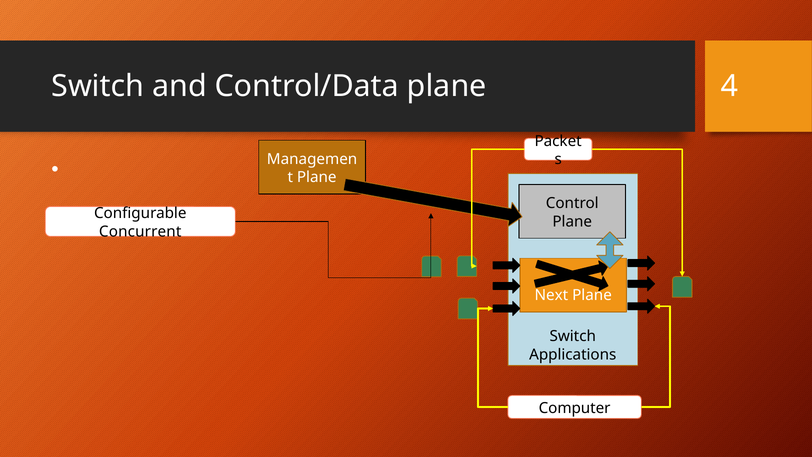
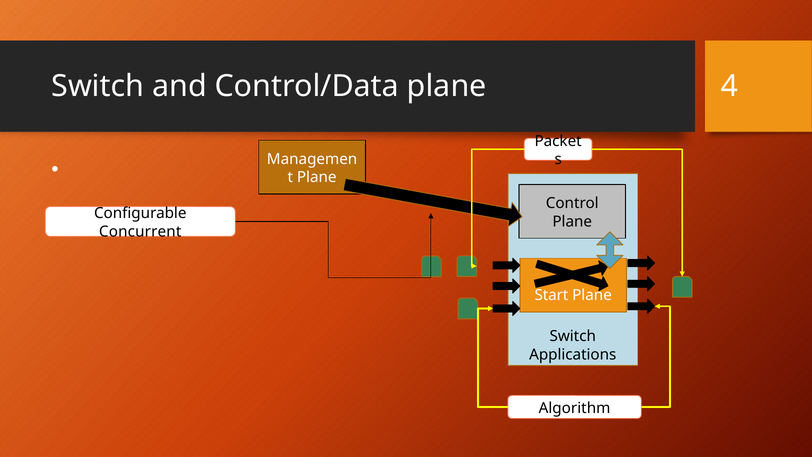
Next: Next -> Start
Computer: Computer -> Algorithm
